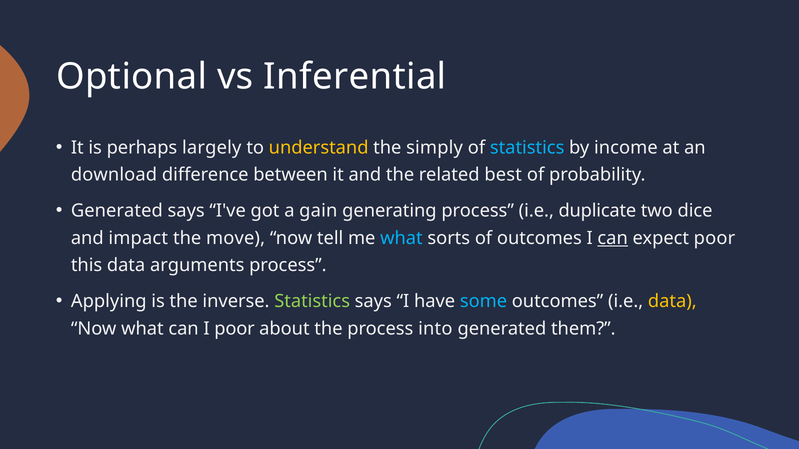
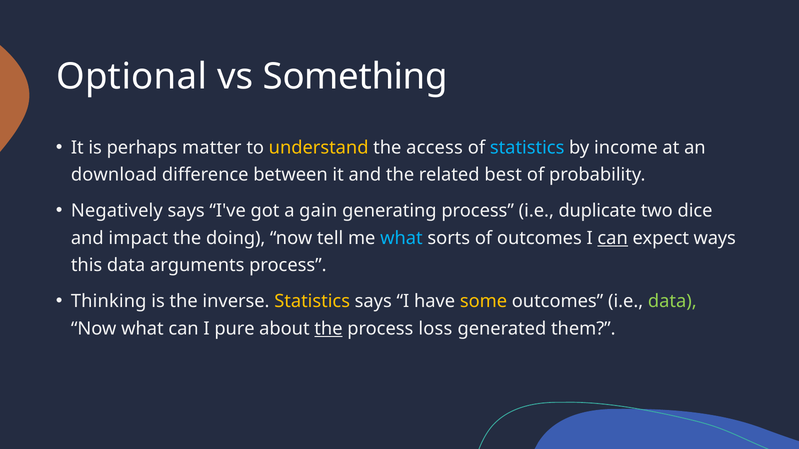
Inferential: Inferential -> Something
largely: largely -> matter
simply: simply -> access
Generated at (117, 211): Generated -> Negatively
move: move -> doing
expect poor: poor -> ways
Applying: Applying -> Thinking
Statistics at (312, 301) colour: light green -> yellow
some colour: light blue -> yellow
data at (672, 301) colour: yellow -> light green
I poor: poor -> pure
the at (328, 329) underline: none -> present
into: into -> loss
